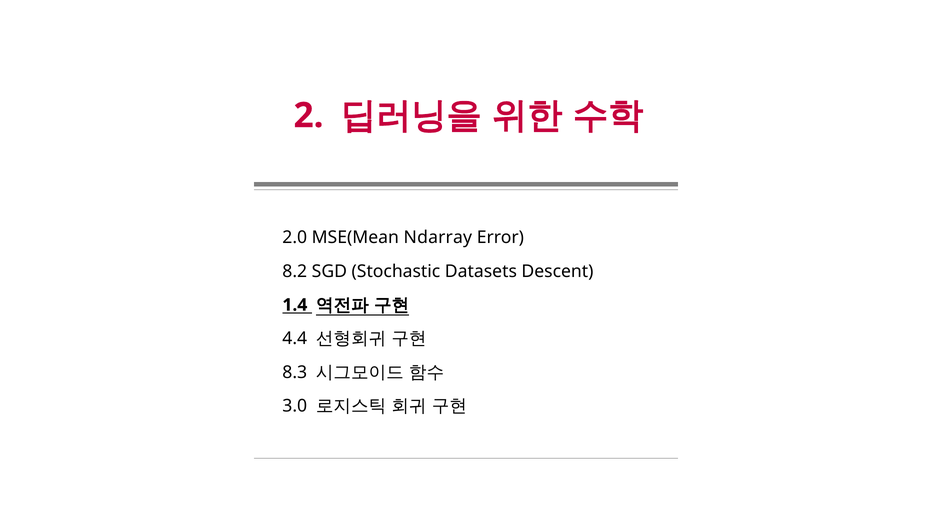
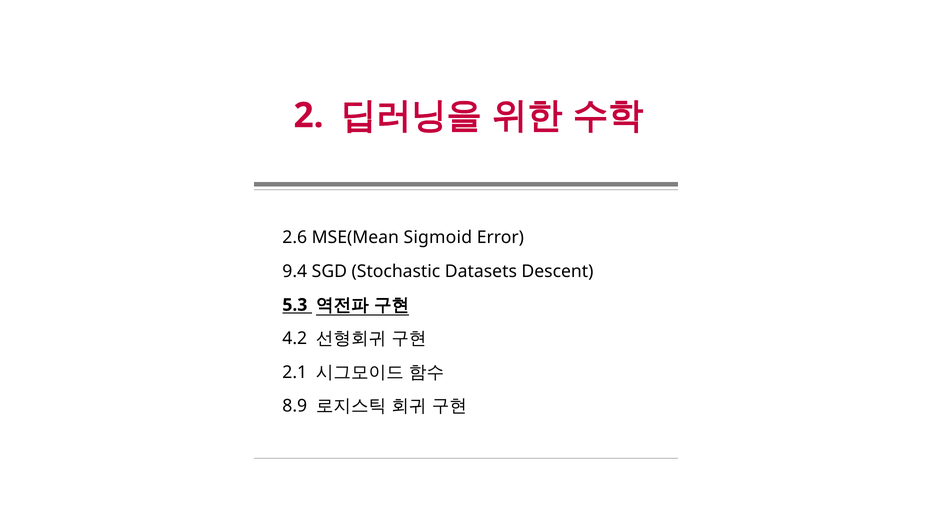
2.0: 2.0 -> 2.6
Ndarray: Ndarray -> Sigmoid
8.2: 8.2 -> 9.4
1.4: 1.4 -> 5.3
4.4: 4.4 -> 4.2
8.3: 8.3 -> 2.1
3.0: 3.0 -> 8.9
